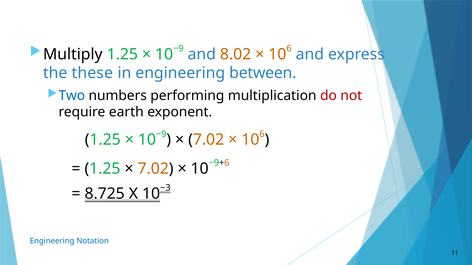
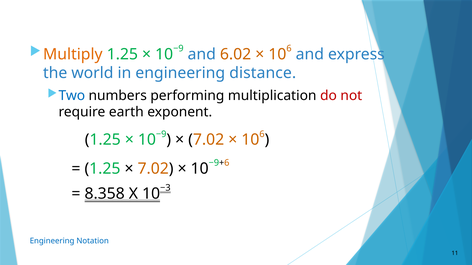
Multiply colour: black -> orange
8.02: 8.02 -> 6.02
these: these -> world
between: between -> distance
8.725: 8.725 -> 8.358
